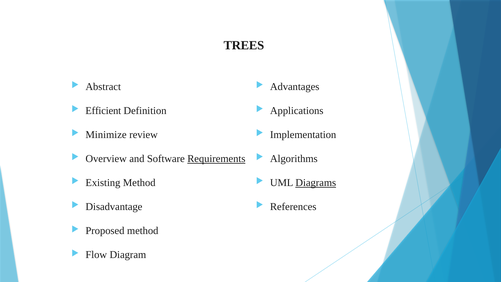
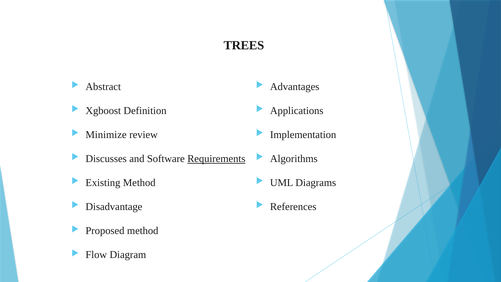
Efficient: Efficient -> Xgboost
Overview: Overview -> Discusses
Diagrams underline: present -> none
